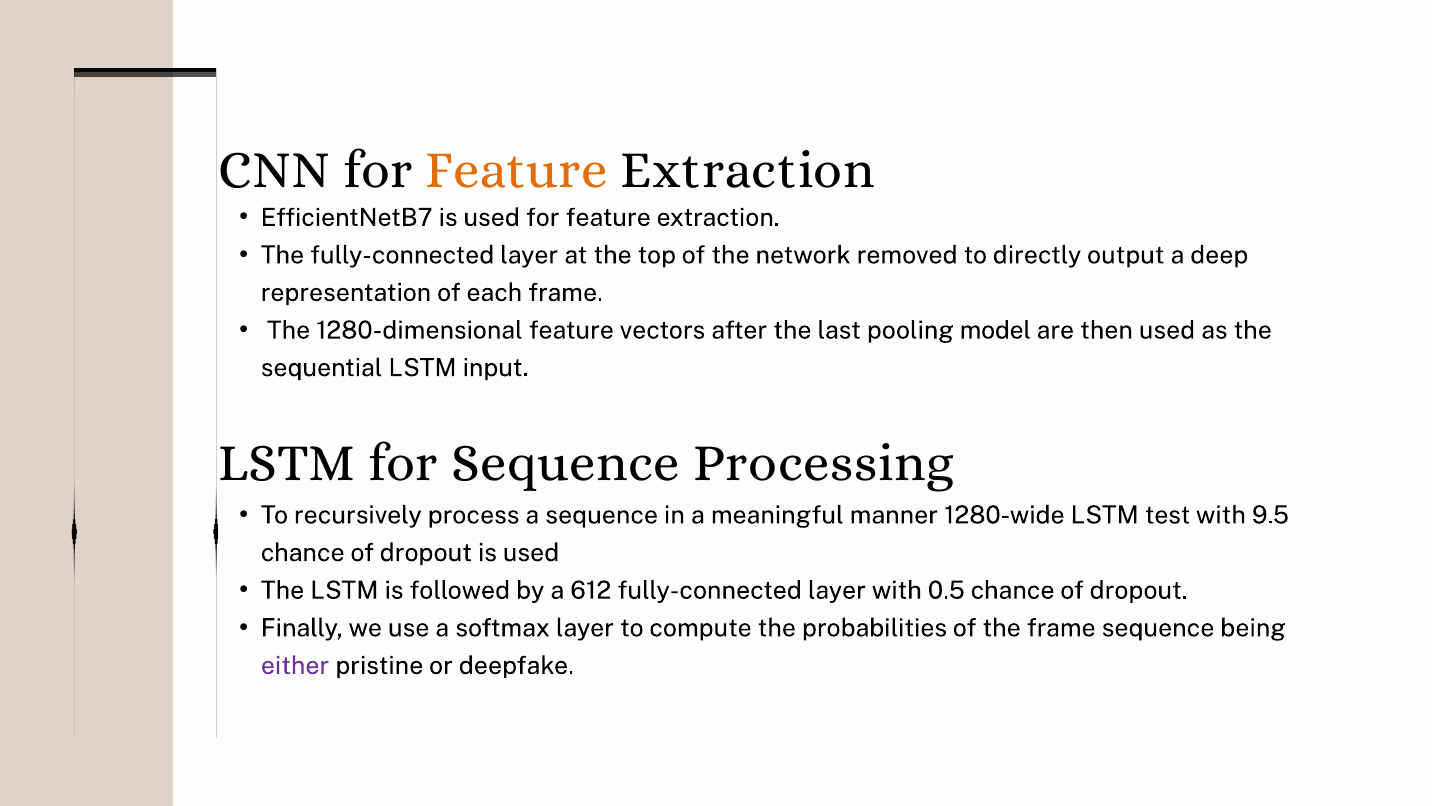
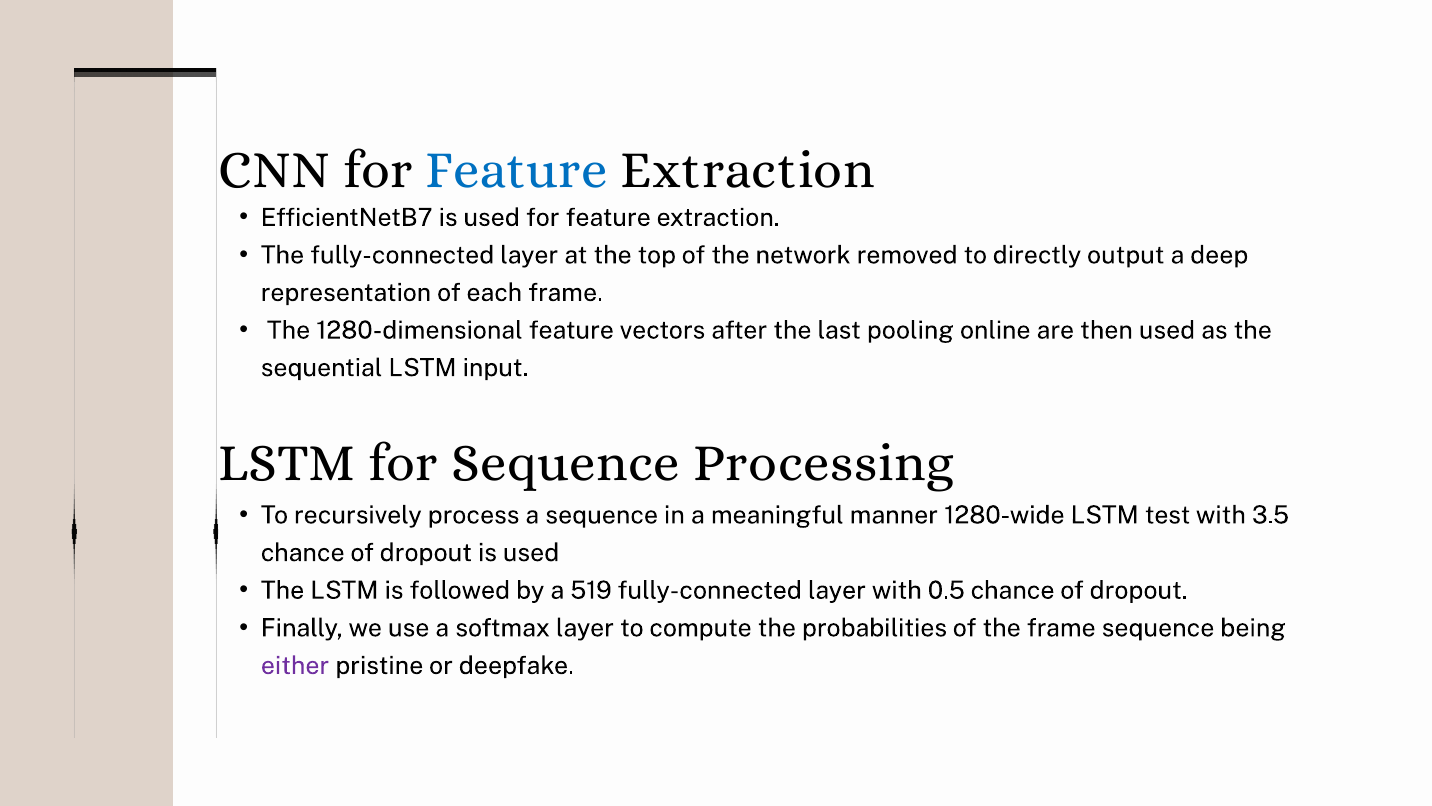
Feature at (517, 170) colour: orange -> blue
model: model -> online
9.5: 9.5 -> 3.5
612: 612 -> 519
